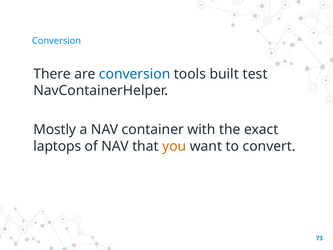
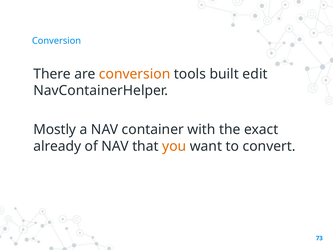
conversion at (135, 74) colour: blue -> orange
test: test -> edit
laptops: laptops -> already
